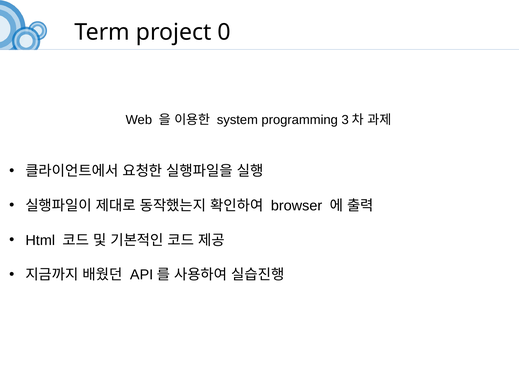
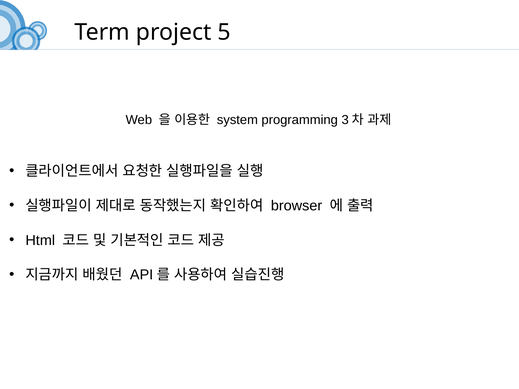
0: 0 -> 5
